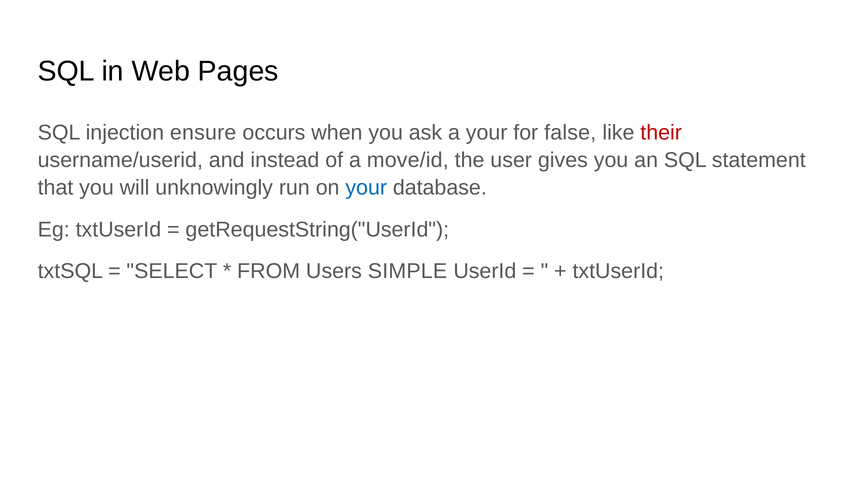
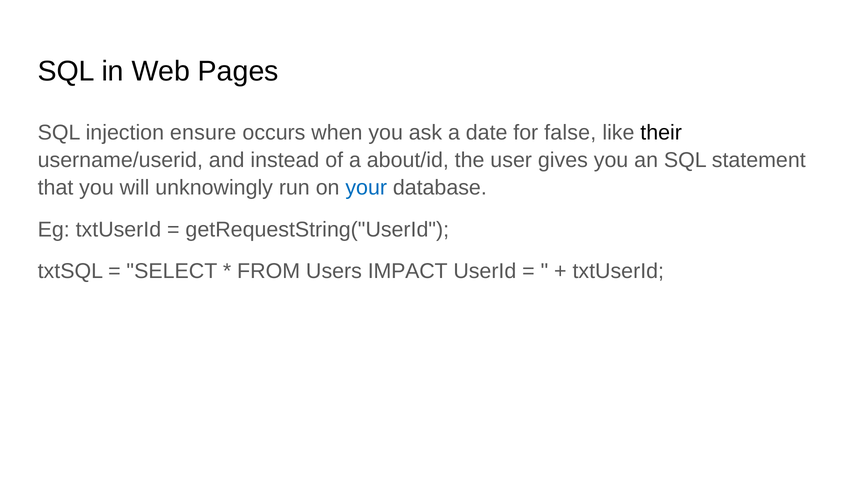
a your: your -> date
their colour: red -> black
move/id: move/id -> about/id
SIMPLE: SIMPLE -> IMPACT
